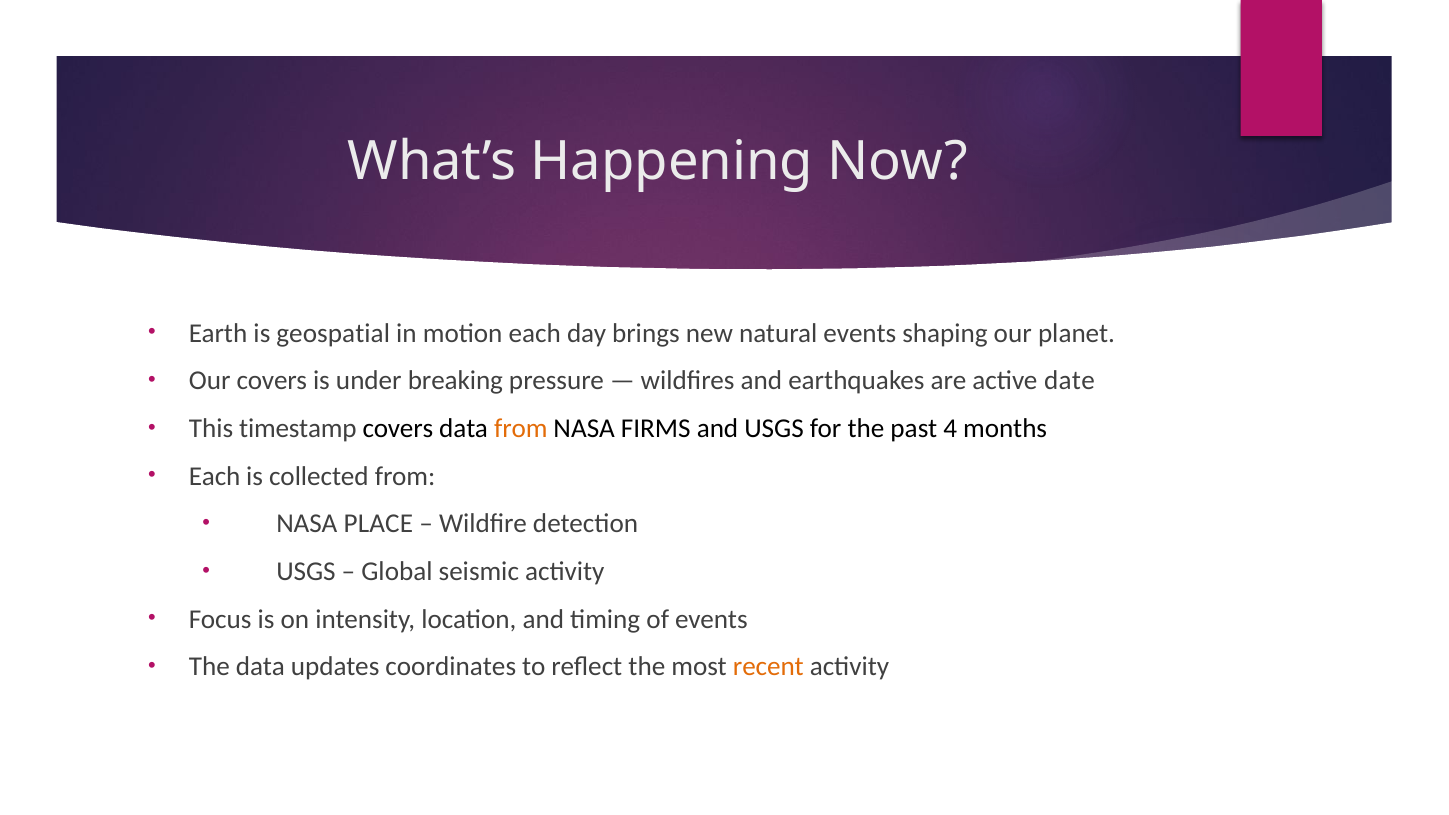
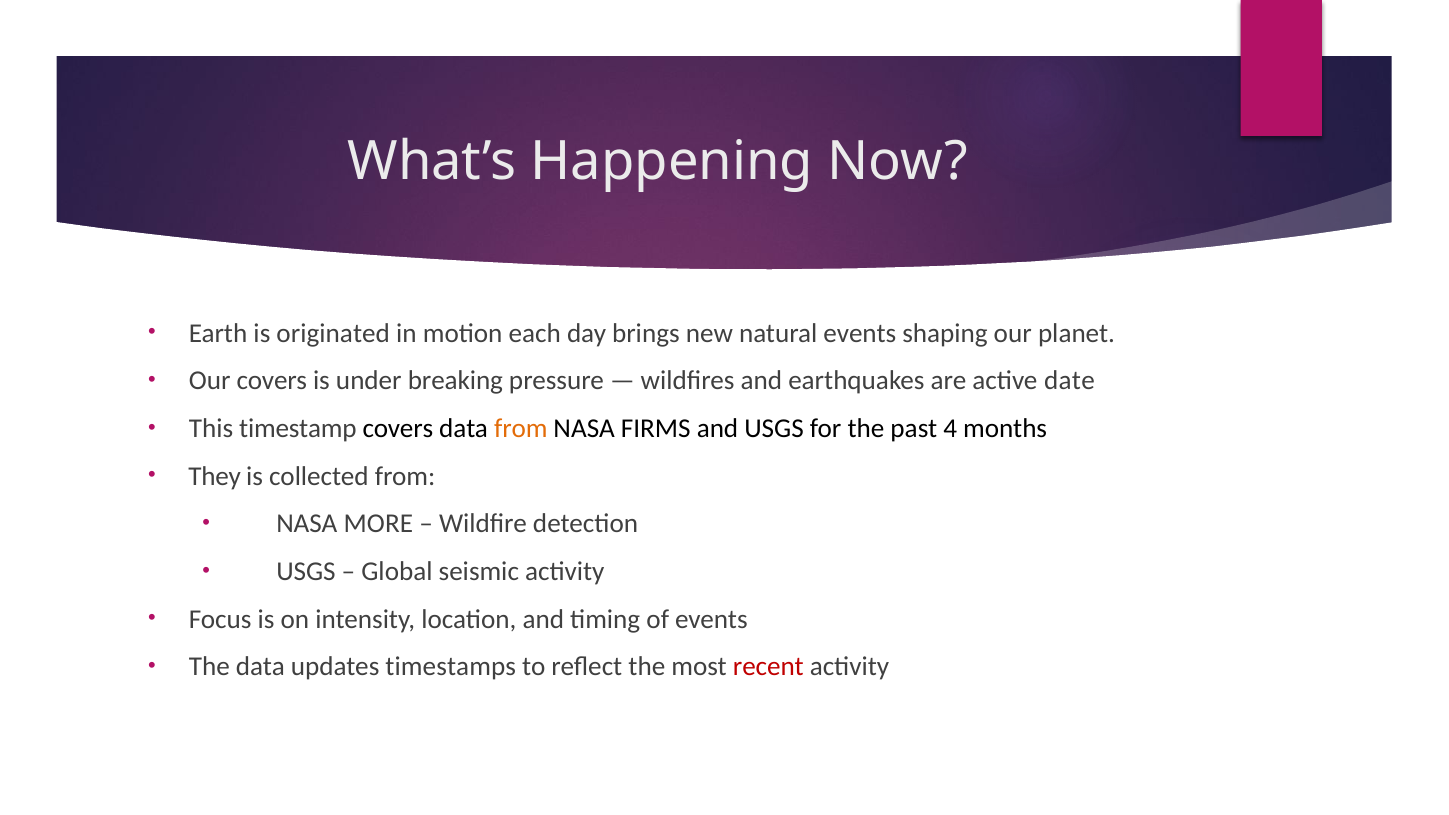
geospatial: geospatial -> originated
Each at (215, 476): Each -> They
PLACE: PLACE -> MORE
coordinates: coordinates -> timestamps
recent colour: orange -> red
